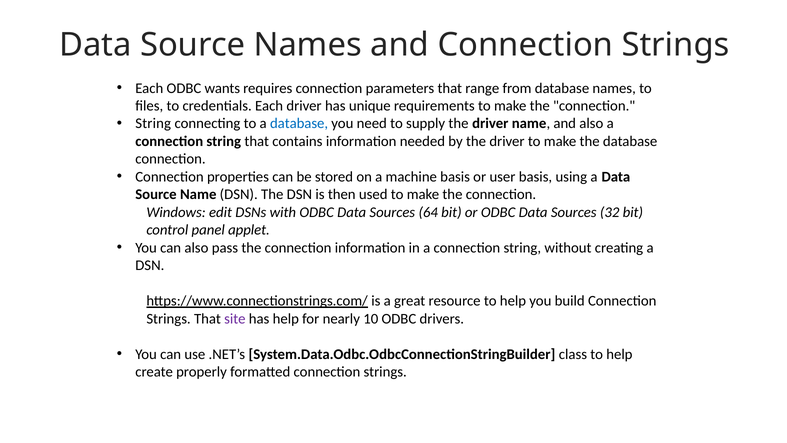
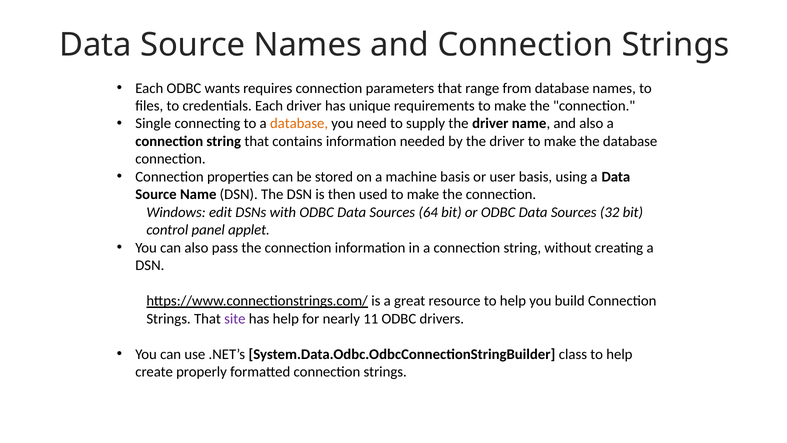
String at (153, 124): String -> Single
database at (299, 124) colour: blue -> orange
10: 10 -> 11
